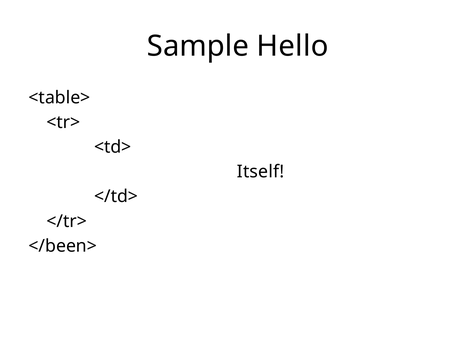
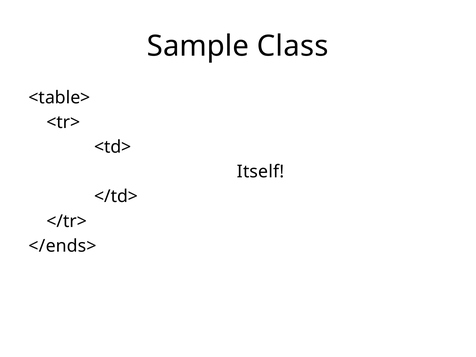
Hello: Hello -> Class
</been>: </been> -> </ends>
